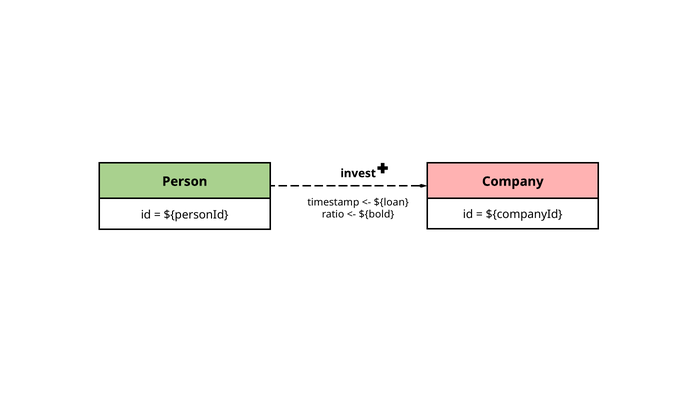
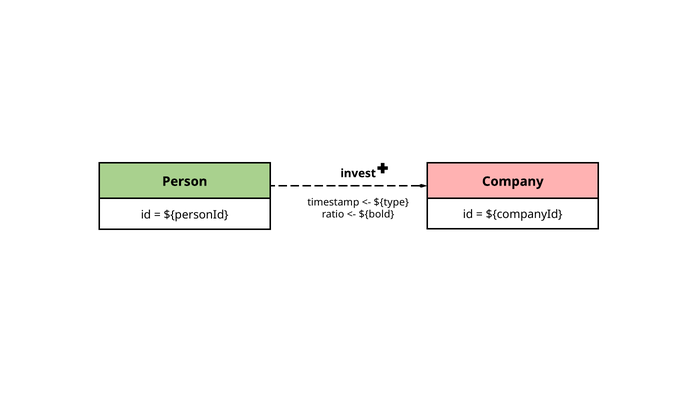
${loan: ${loan -> ${type
